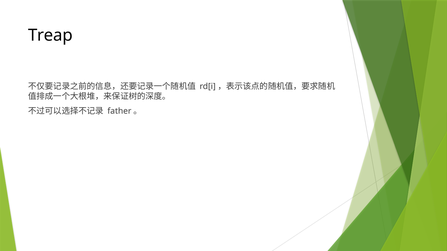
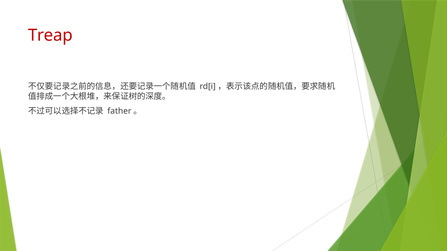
Treap colour: black -> red
